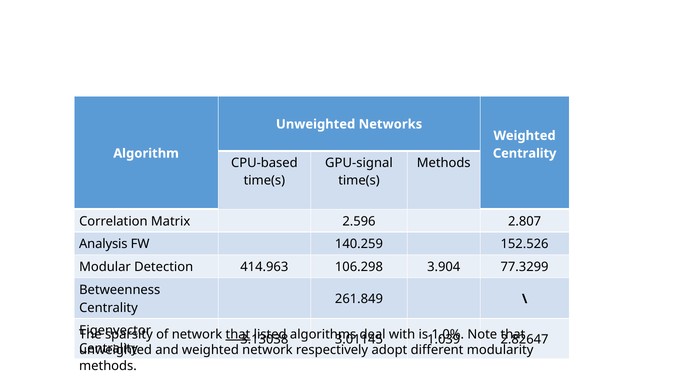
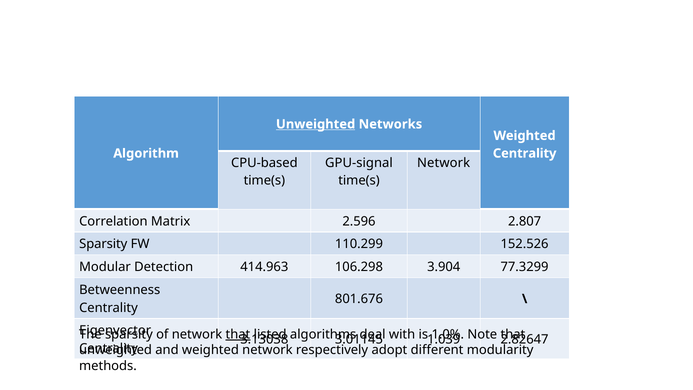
Unweighted at (316, 124) underline: none -> present
Methods at (444, 163): Methods -> Network
Analysis at (103, 244): Analysis -> Sparsity
140.259: 140.259 -> 110.299
261.849: 261.849 -> 801.676
